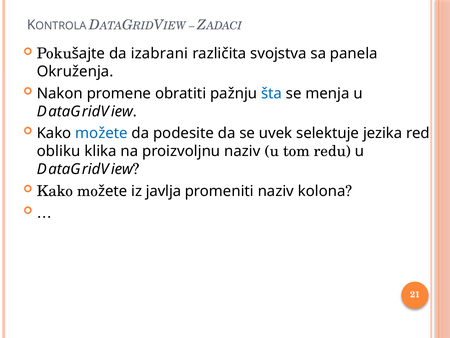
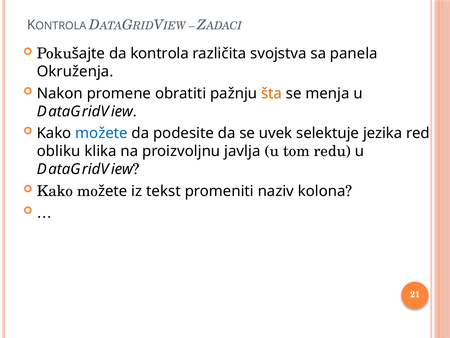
izabrani: izabrani -> kontrola
šta colour: blue -> orange
proizvoljnu naziv: naziv -> javlja
javlja: javlja -> tekst
